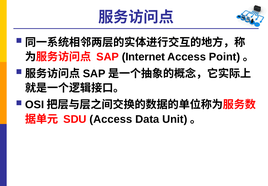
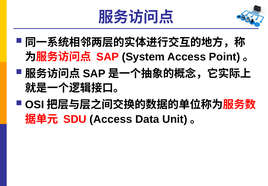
Internet: Internet -> System
